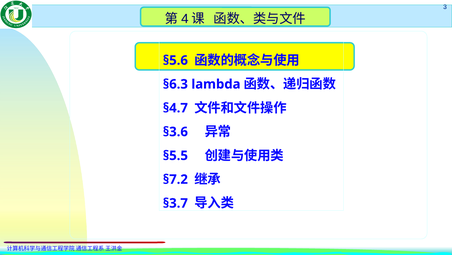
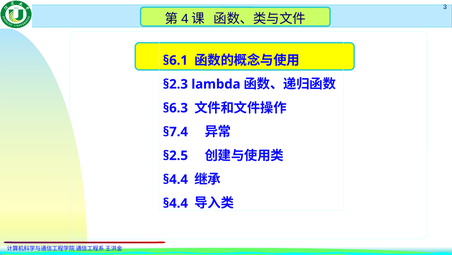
§5.6: §5.6 -> §6.1
§6.3: §6.3 -> §2.3
§4.7: §4.7 -> §6.3
§3.6: §3.6 -> §7.4
§5.5: §5.5 -> §2.5
§7.2 at (175, 179): §7.2 -> §4.4
§3.7 at (175, 203): §3.7 -> §4.4
